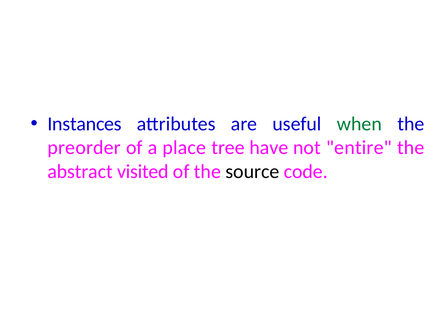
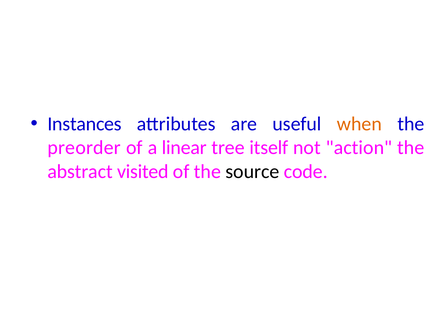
when colour: green -> orange
place: place -> linear
have: have -> itself
entire: entire -> action
